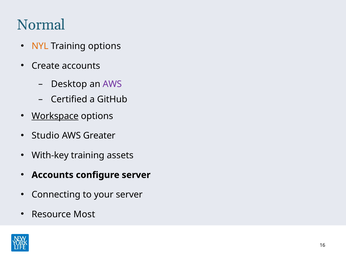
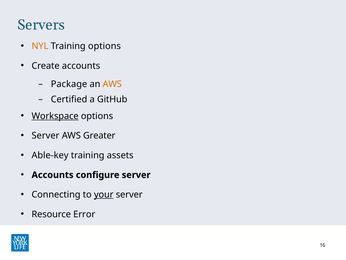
Normal: Normal -> Servers
Desktop: Desktop -> Package
AWS at (112, 84) colour: purple -> orange
Studio at (46, 135): Studio -> Server
With-key: With-key -> Able-key
your underline: none -> present
Most: Most -> Error
